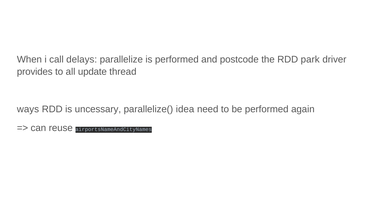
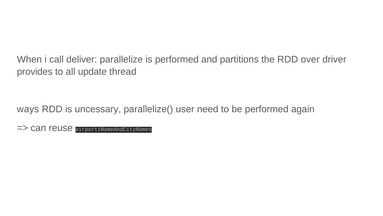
delays: delays -> deliver
postcode: postcode -> partitions
park: park -> over
idea: idea -> user
